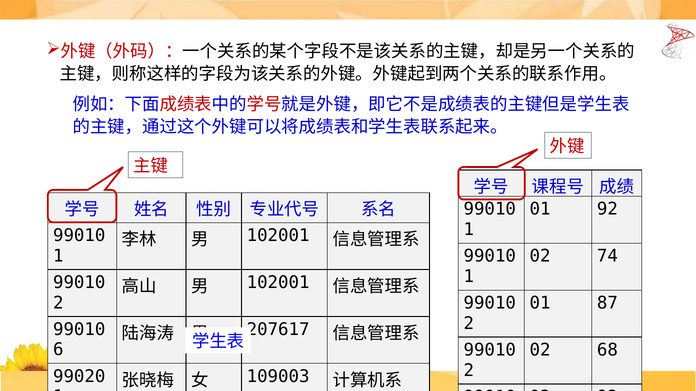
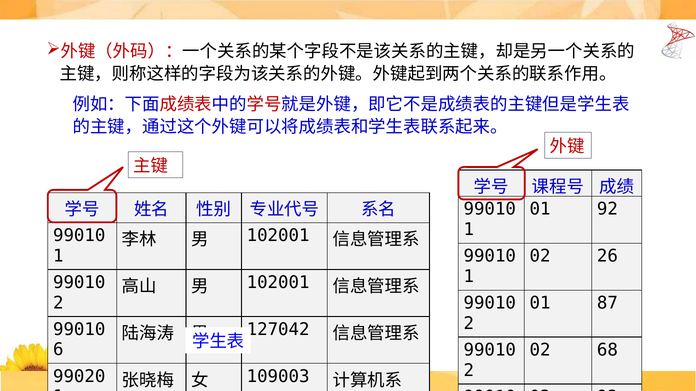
74: 74 -> 26
207617: 207617 -> 127042
